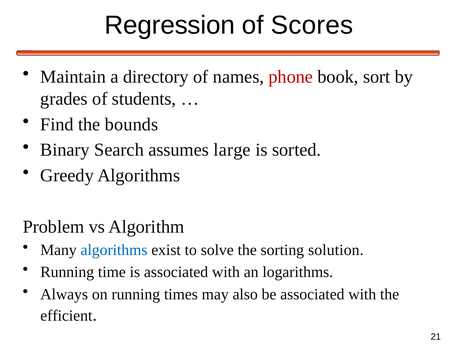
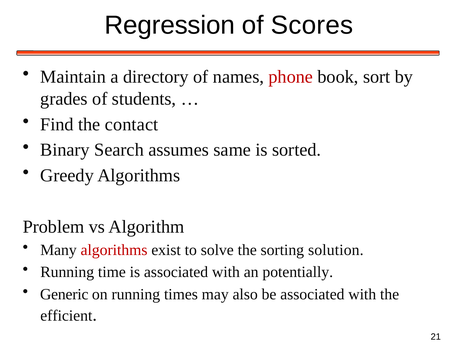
bounds: bounds -> contact
large: large -> same
algorithms at (114, 250) colour: blue -> red
logarithms: logarithms -> potentially
Always: Always -> Generic
